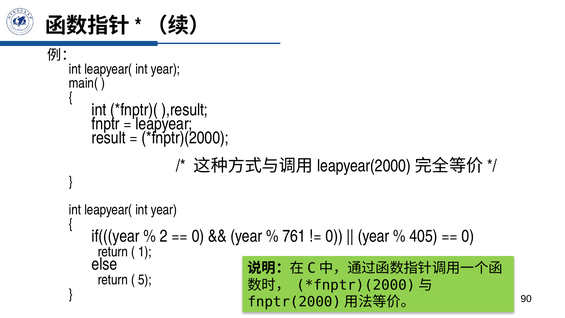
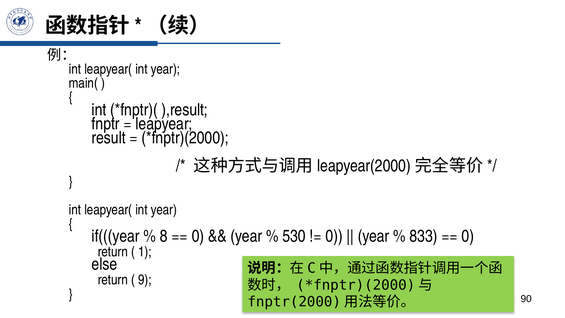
2: 2 -> 8
761: 761 -> 530
405: 405 -> 833
5: 5 -> 9
